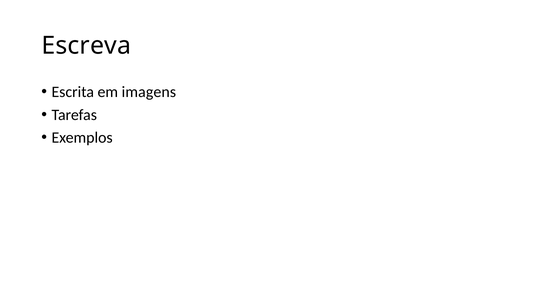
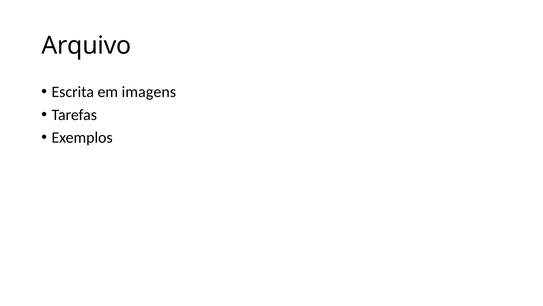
Escreva: Escreva -> Arquivo
